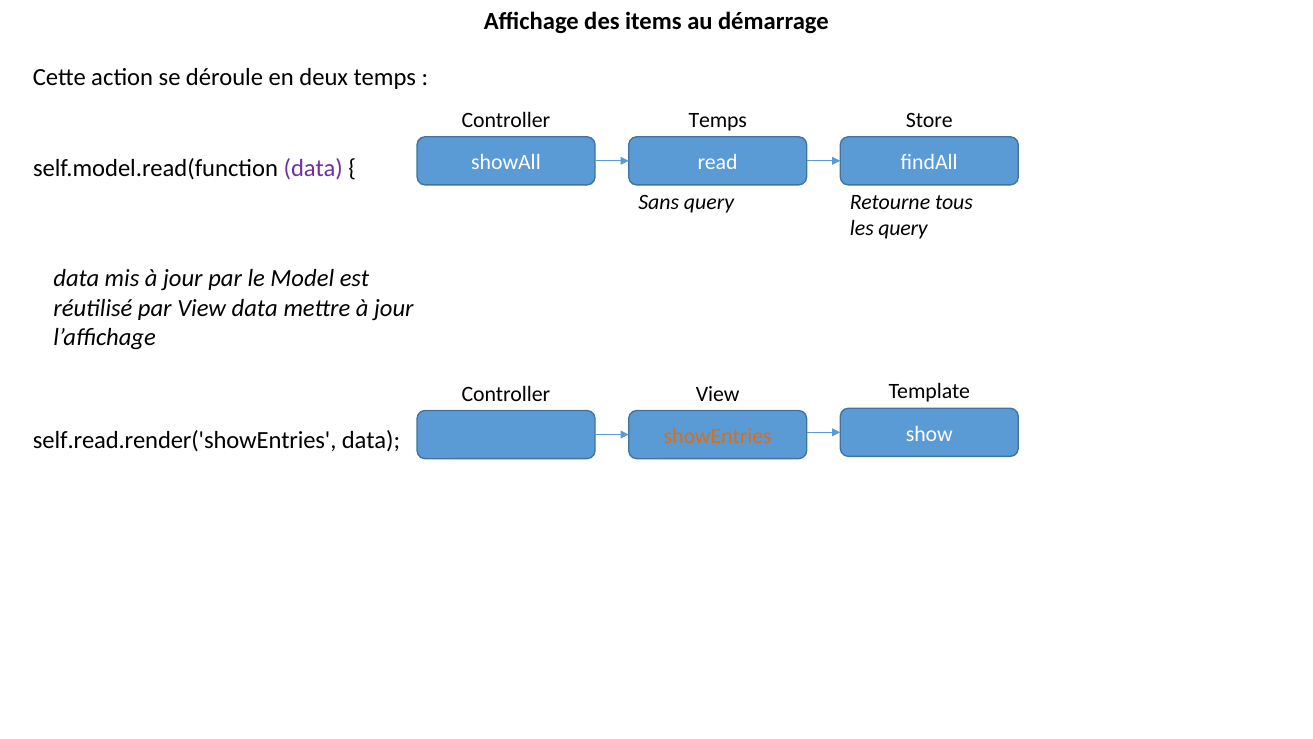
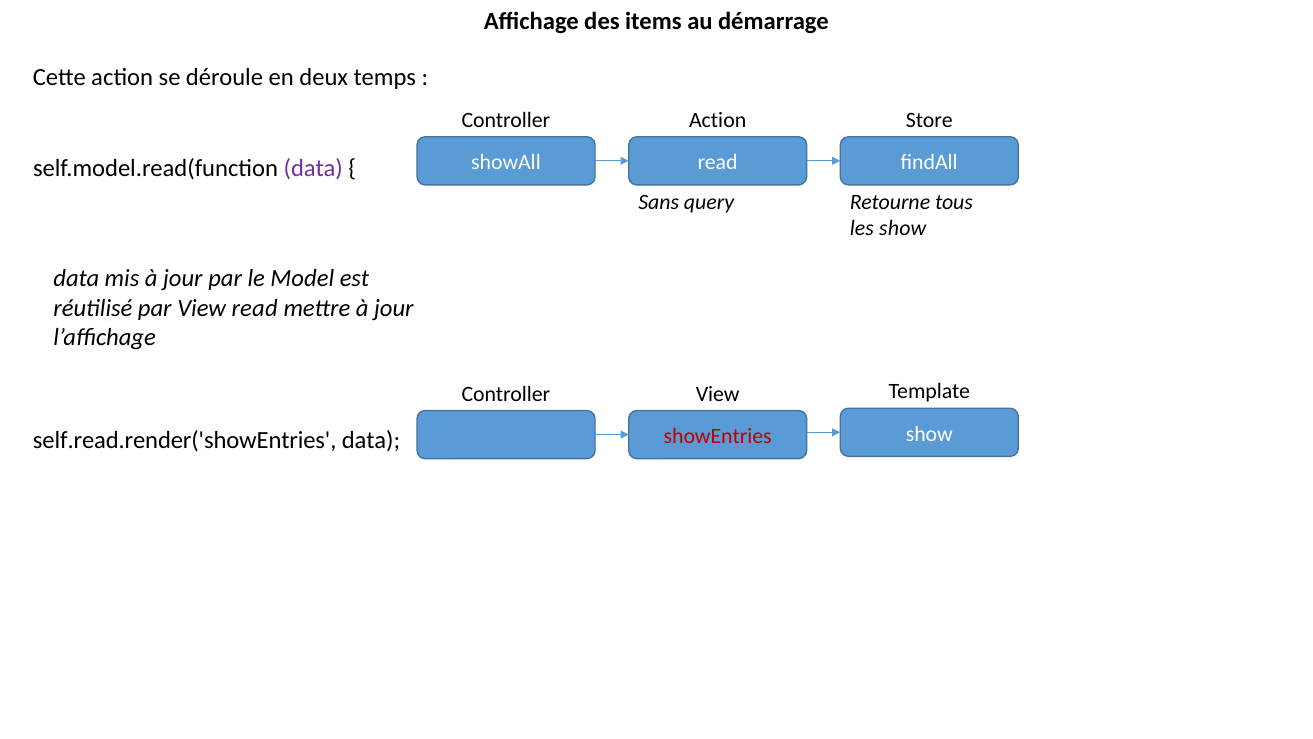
Temps at (718, 120): Temps -> Action
les query: query -> show
View data: data -> read
showEntries colour: orange -> red
